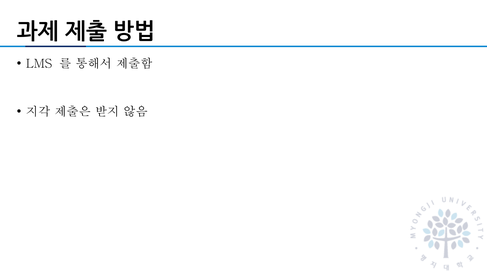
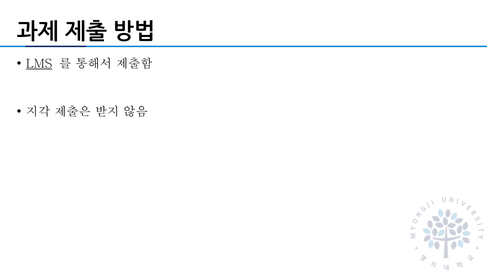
LMS underline: none -> present
